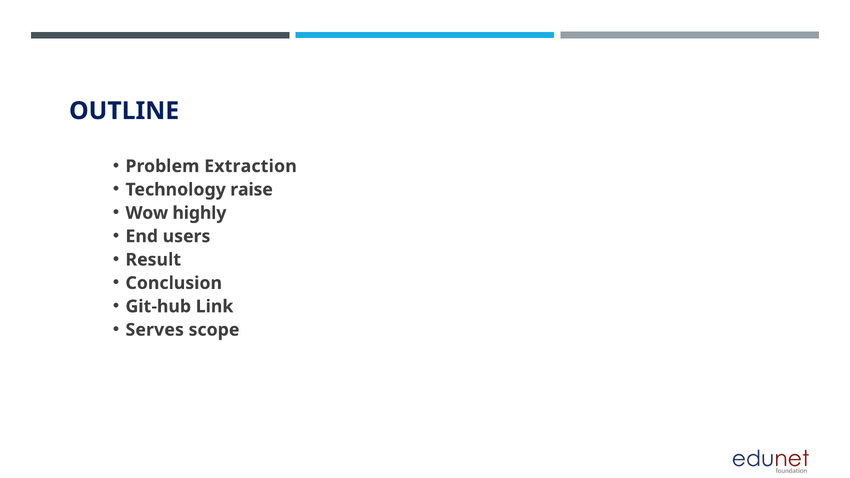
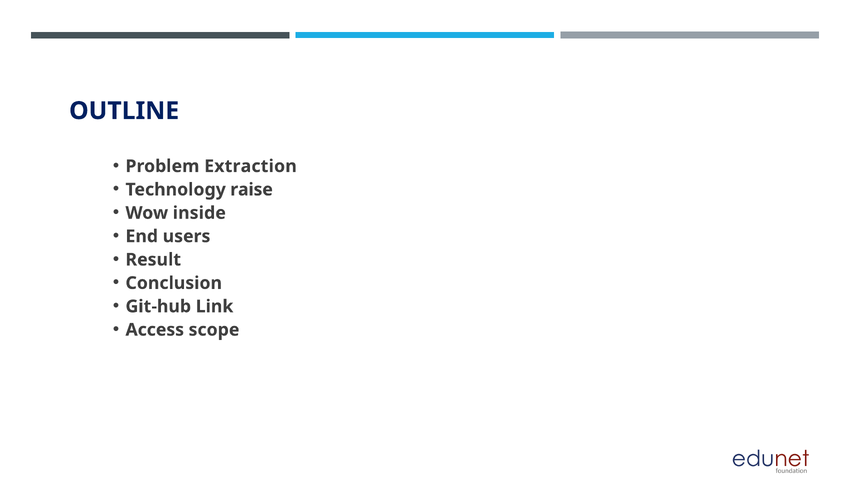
highly: highly -> inside
Serves: Serves -> Access
